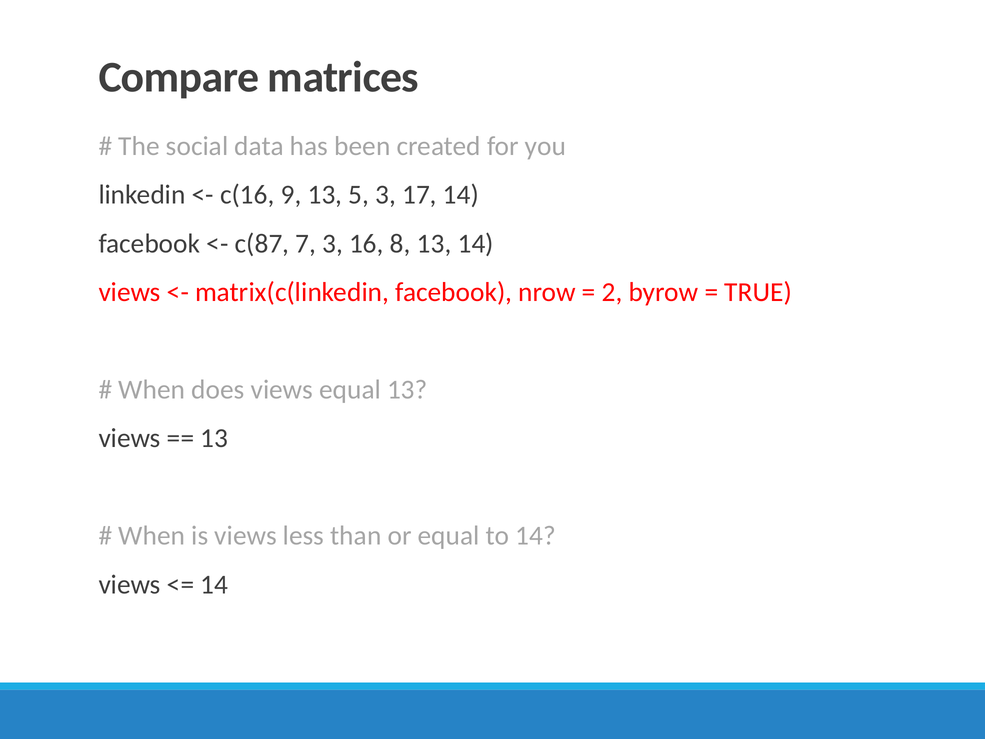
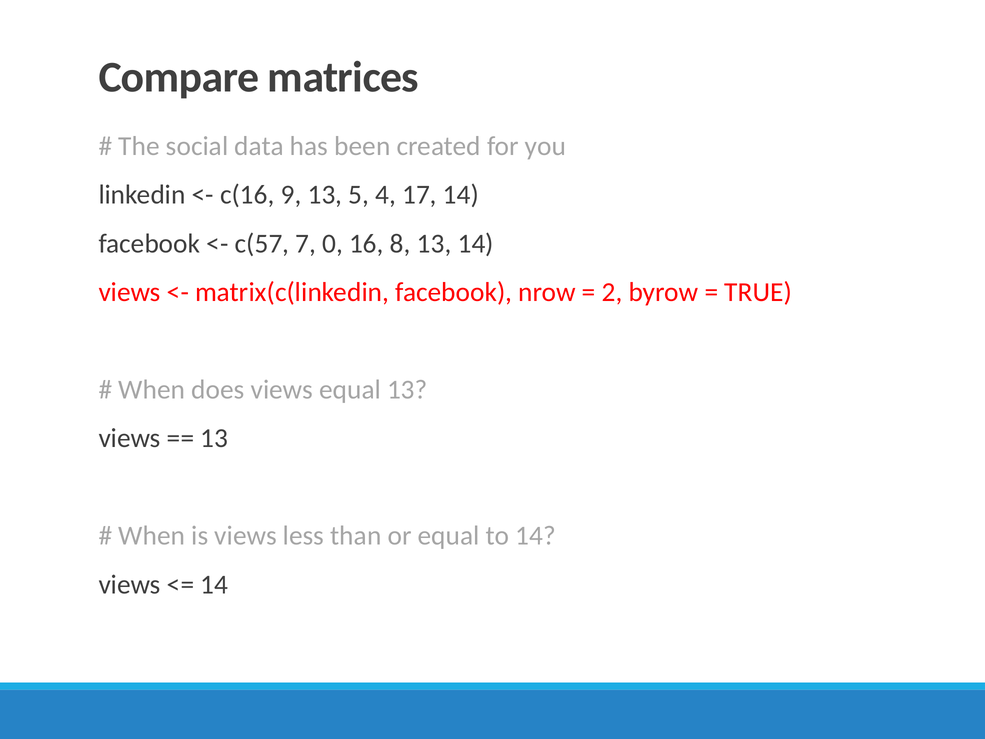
5 3: 3 -> 4
c(87: c(87 -> c(57
7 3: 3 -> 0
